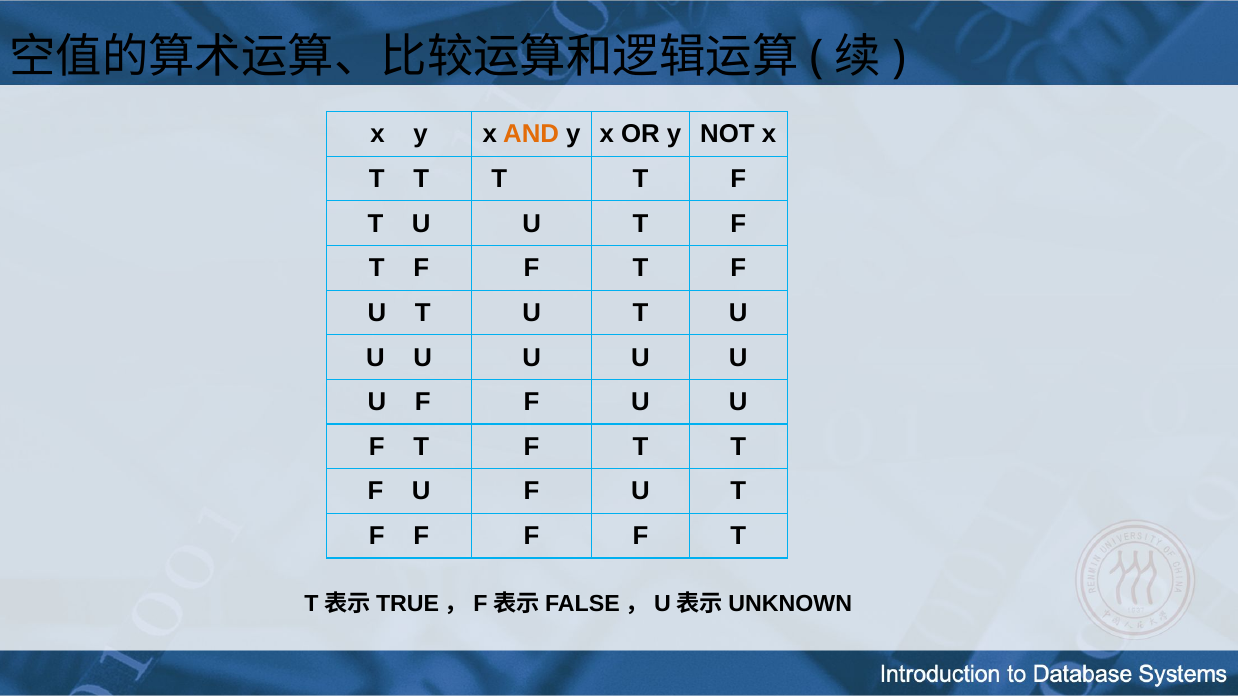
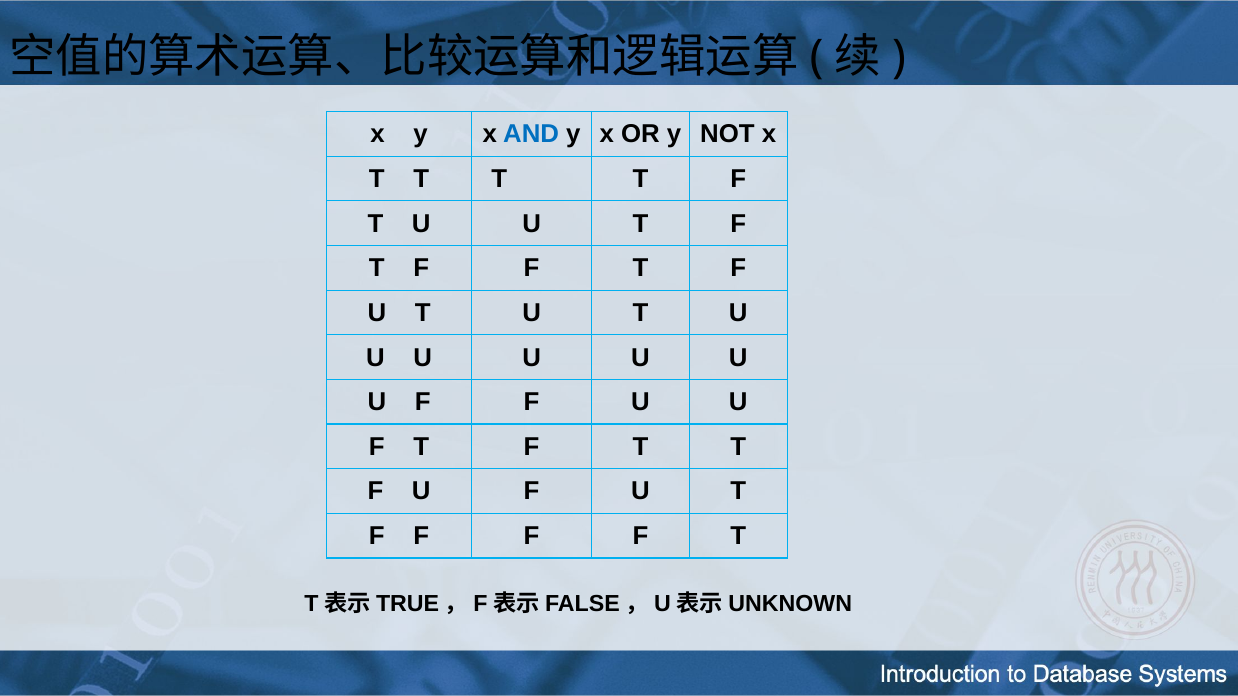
AND colour: orange -> blue
